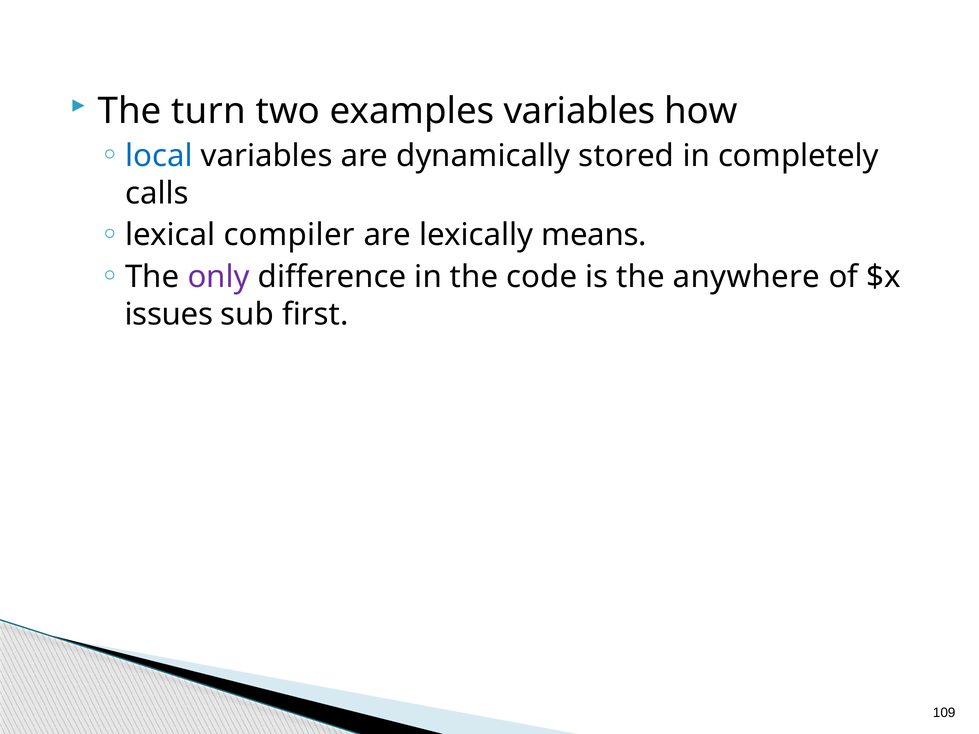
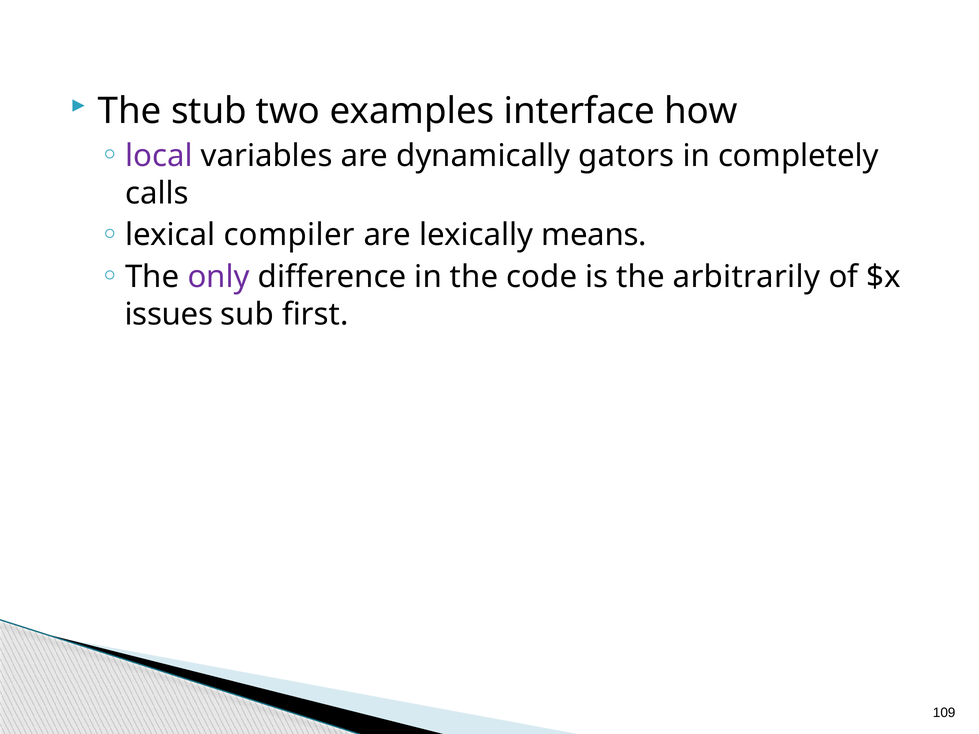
turn: turn -> stub
examples variables: variables -> interface
local colour: blue -> purple
stored: stored -> gators
anywhere: anywhere -> arbitrarily
